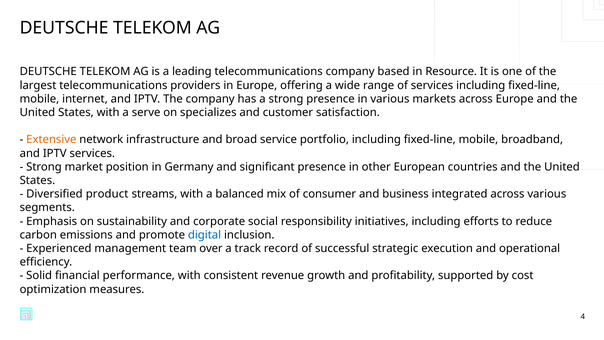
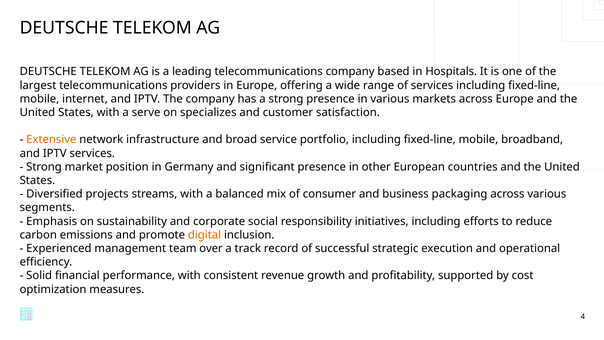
Resource: Resource -> Hospitals
product: product -> projects
integrated: integrated -> packaging
digital colour: blue -> orange
